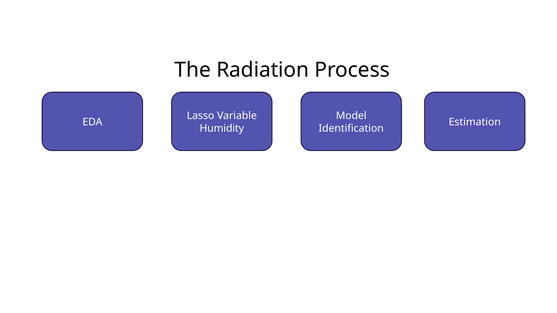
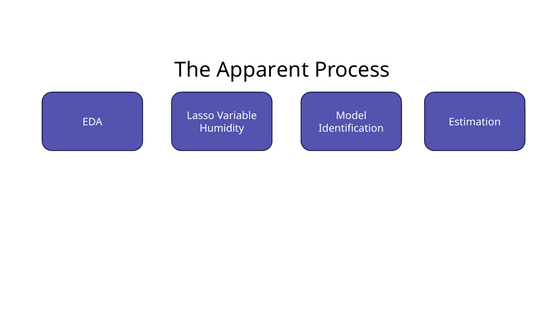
Radiation: Radiation -> Apparent
